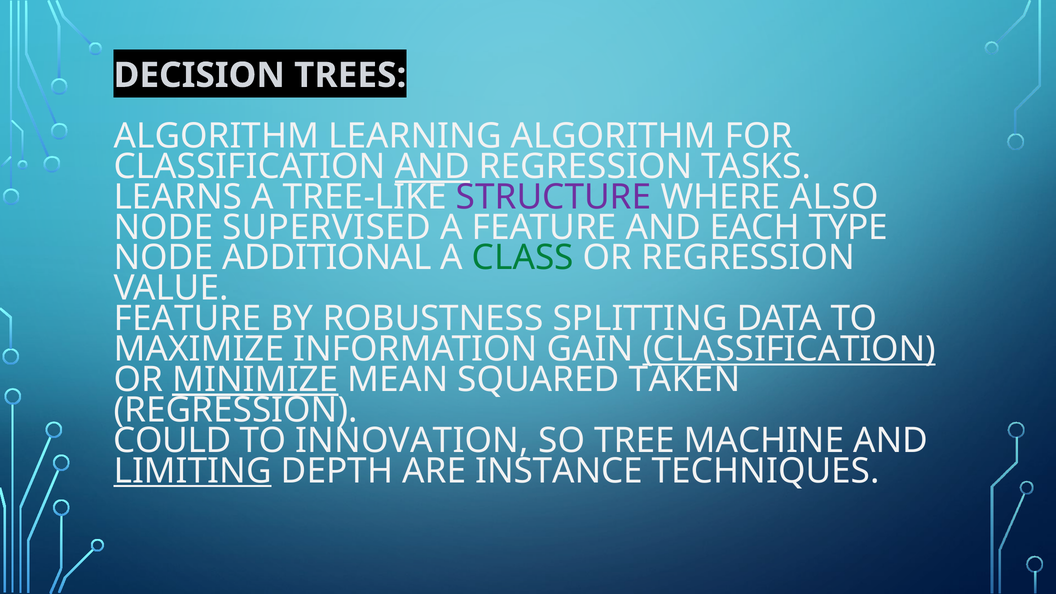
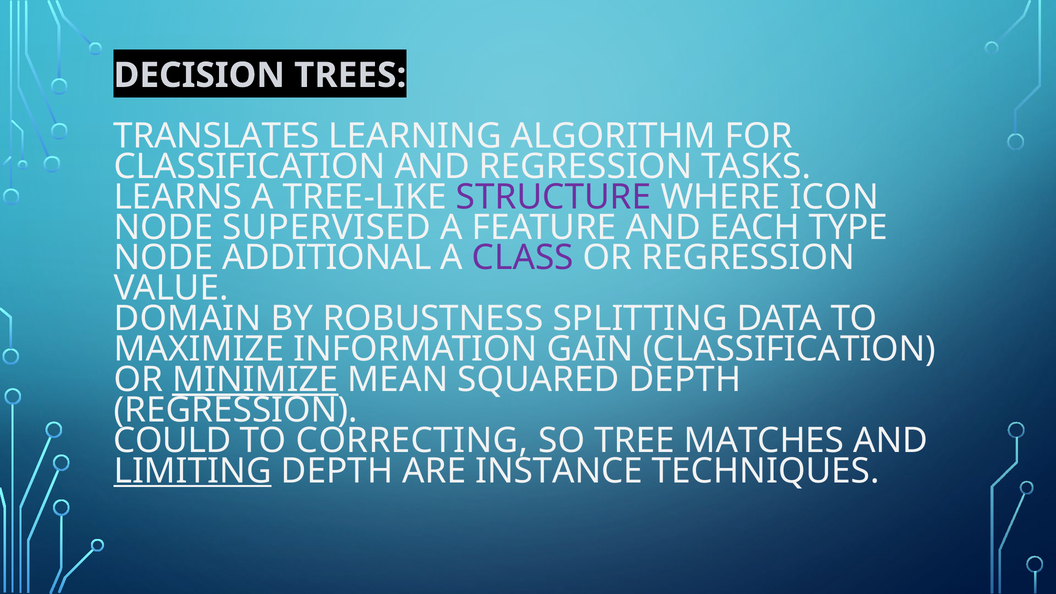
ALGORITHM at (216, 136): ALGORITHM -> TRANSLATES
AND at (432, 167) underline: present -> none
ALSO: ALSO -> ICON
CLASS colour: green -> purple
FEATURE at (188, 319): FEATURE -> DOMAIN
CLASSIFICATION at (789, 349) underline: present -> none
SQUARED TAKEN: TAKEN -> DEPTH
INNOVATION: INNOVATION -> CORRECTING
MACHINE: MACHINE -> MATCHES
